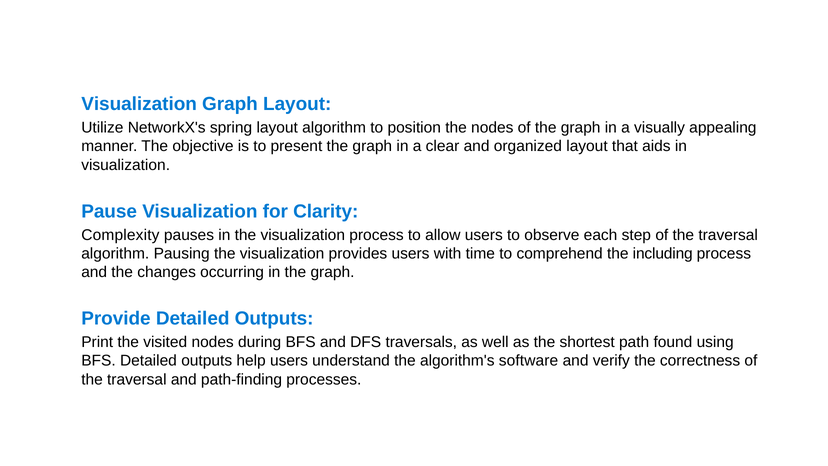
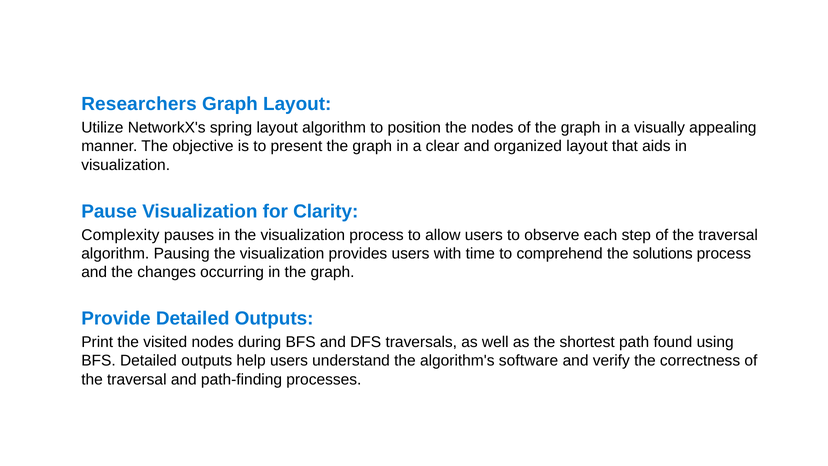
Visualization at (139, 104): Visualization -> Researchers
including: including -> solutions
